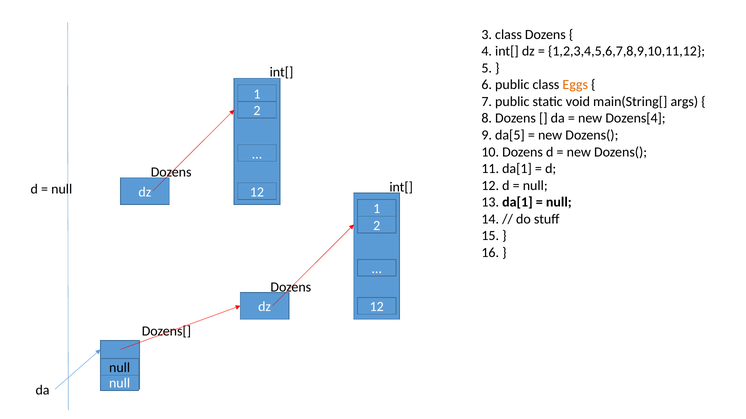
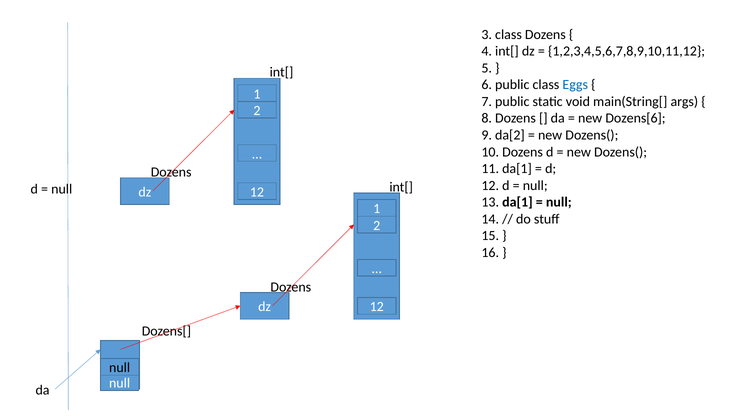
Eggs colour: orange -> blue
Dozens[4: Dozens[4 -> Dozens[6
da[5: da[5 -> da[2
